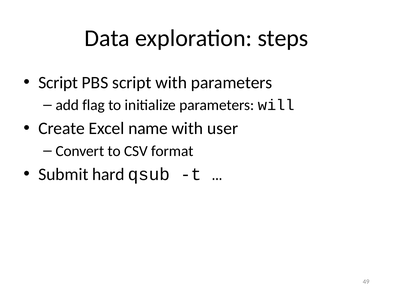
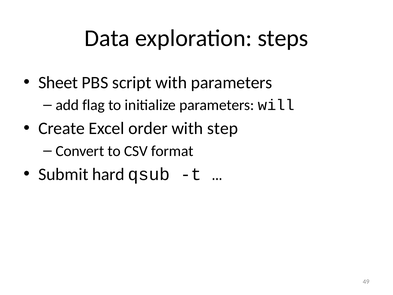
Script at (58, 82): Script -> Sheet
name: name -> order
user: user -> step
